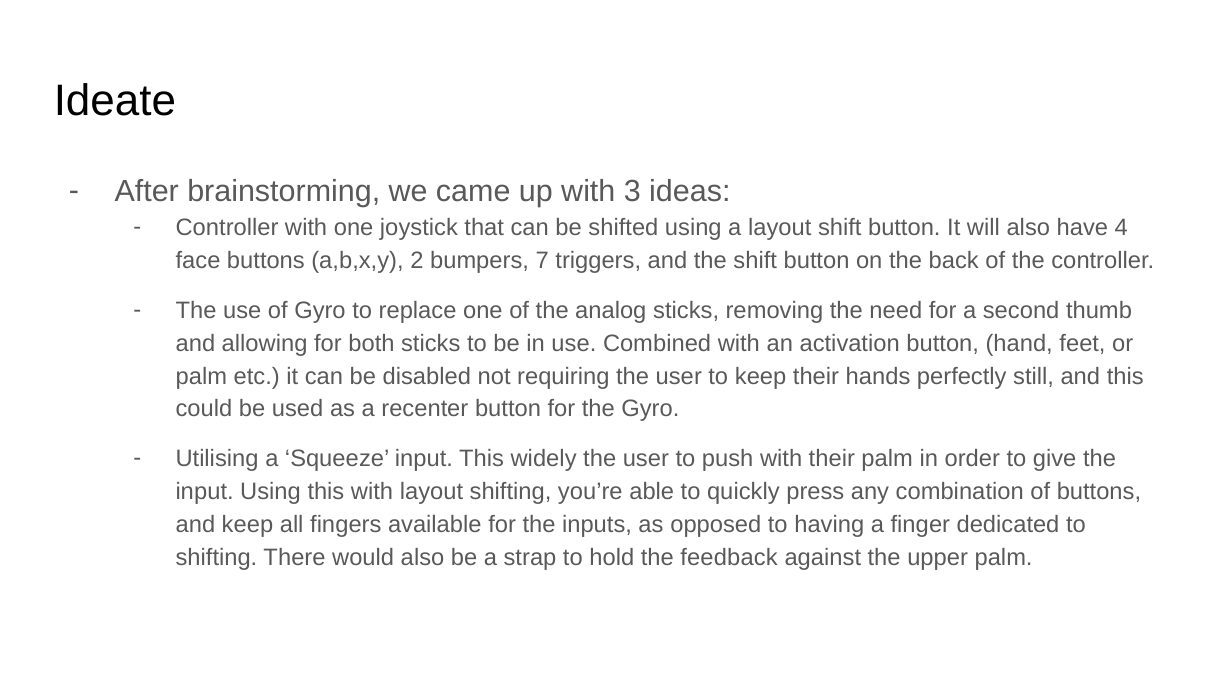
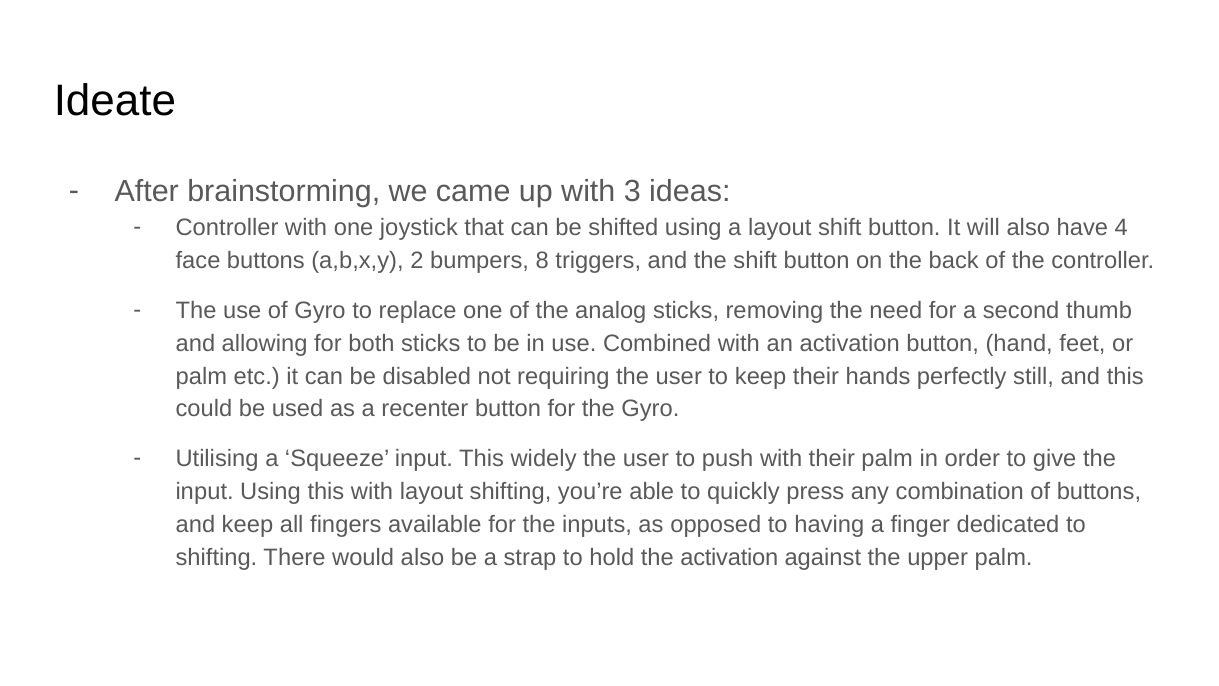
7: 7 -> 8
the feedback: feedback -> activation
